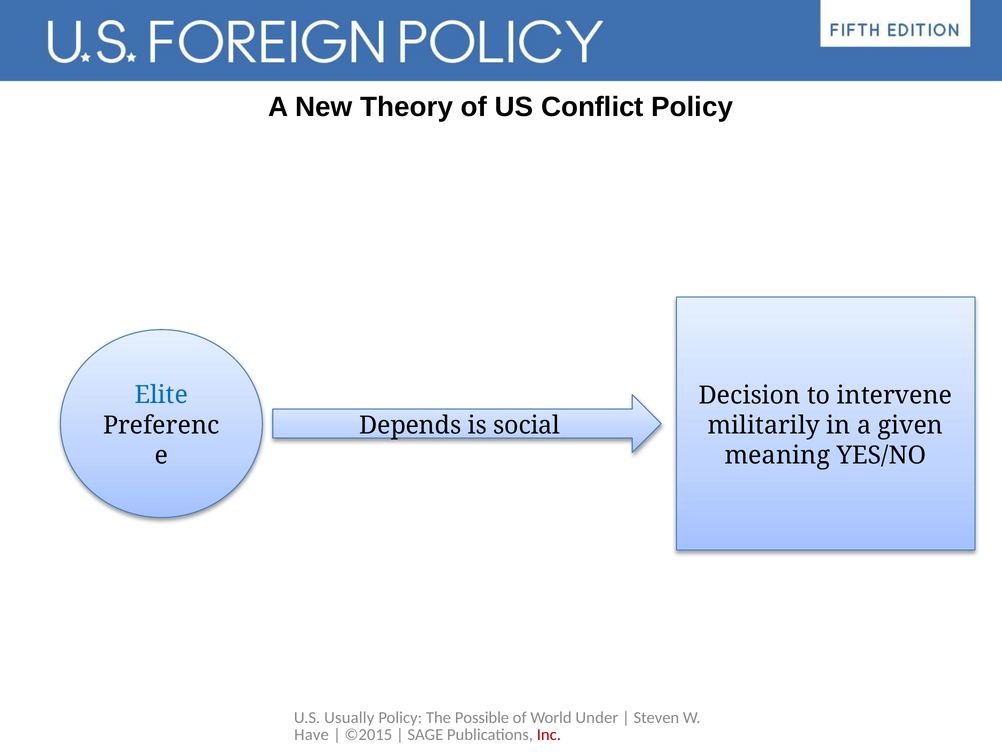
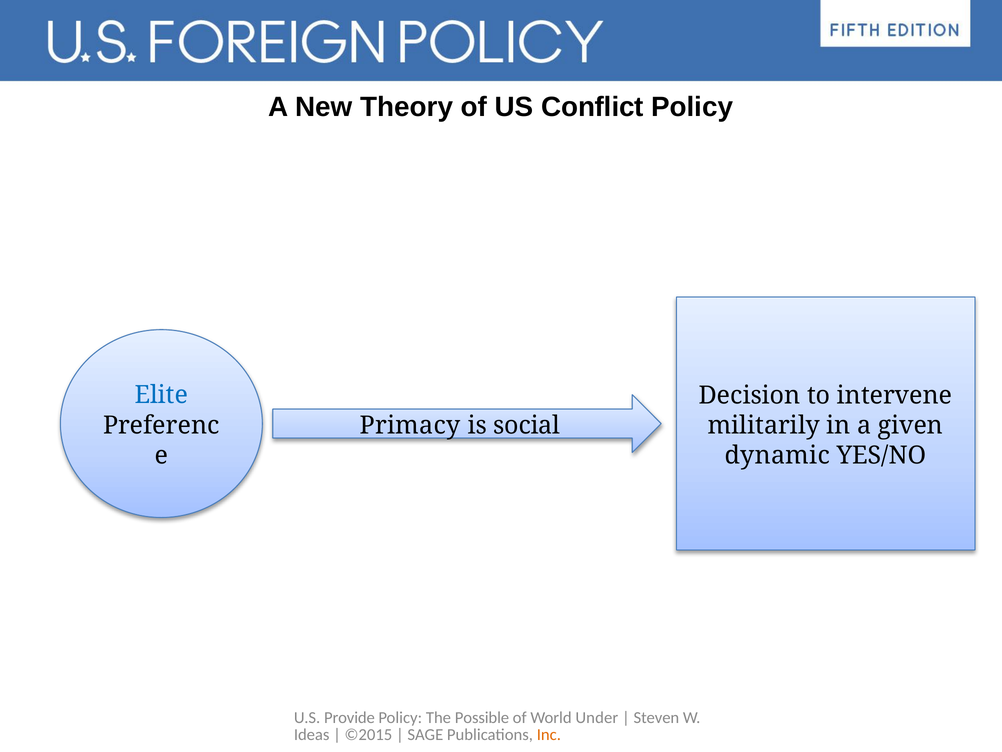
Depends: Depends -> Primacy
meaning: meaning -> dynamic
Usually: Usually -> Provide
Have: Have -> Ideas
Inc colour: red -> orange
